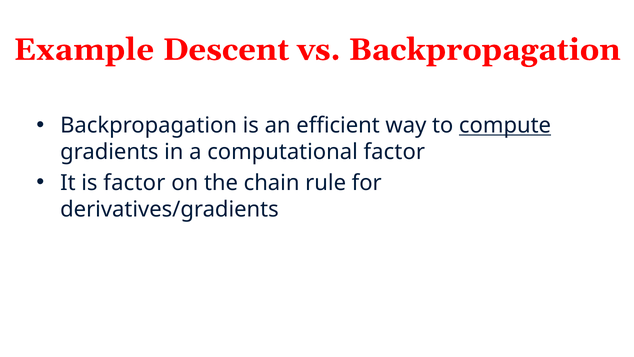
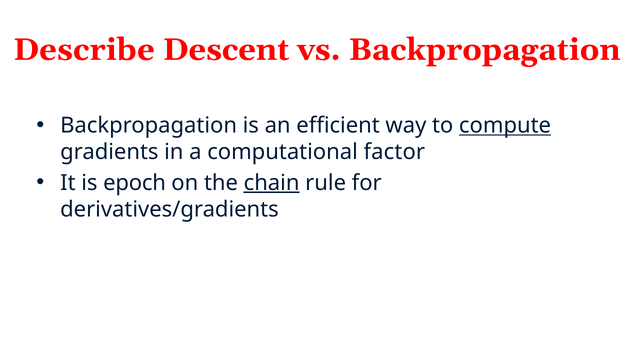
Example: Example -> Describe
is factor: factor -> epoch
chain underline: none -> present
